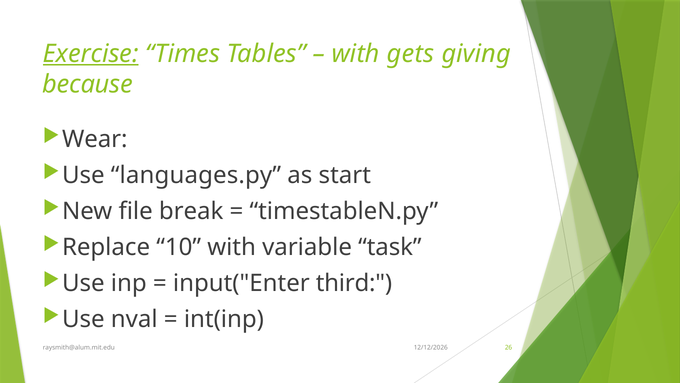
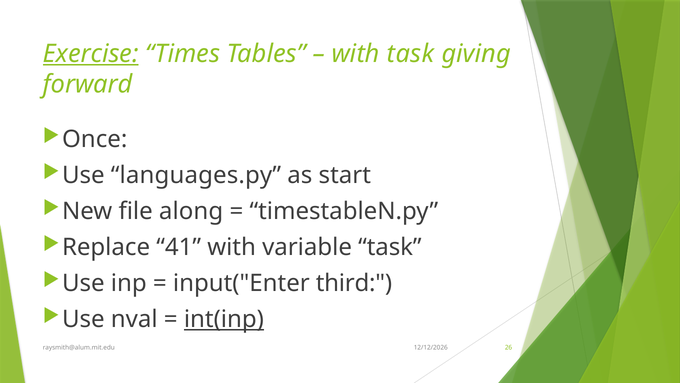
with gets: gets -> task
because: because -> forward
Wear: Wear -> Once
break: break -> along
10: 10 -> 41
int(inp underline: none -> present
